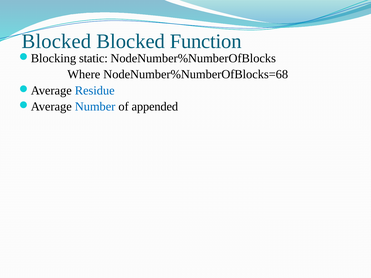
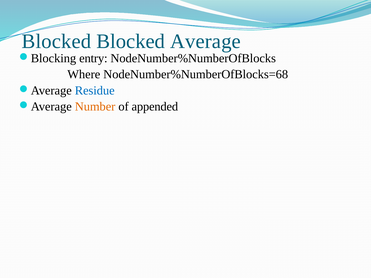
Function: Function -> Average
static: static -> entry
Number colour: blue -> orange
